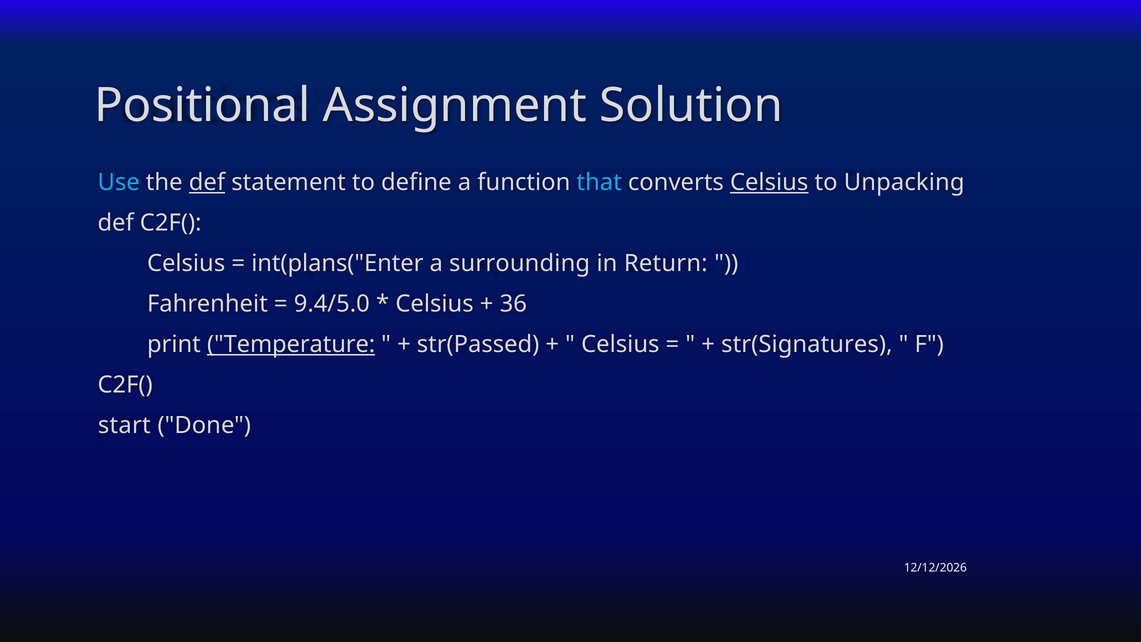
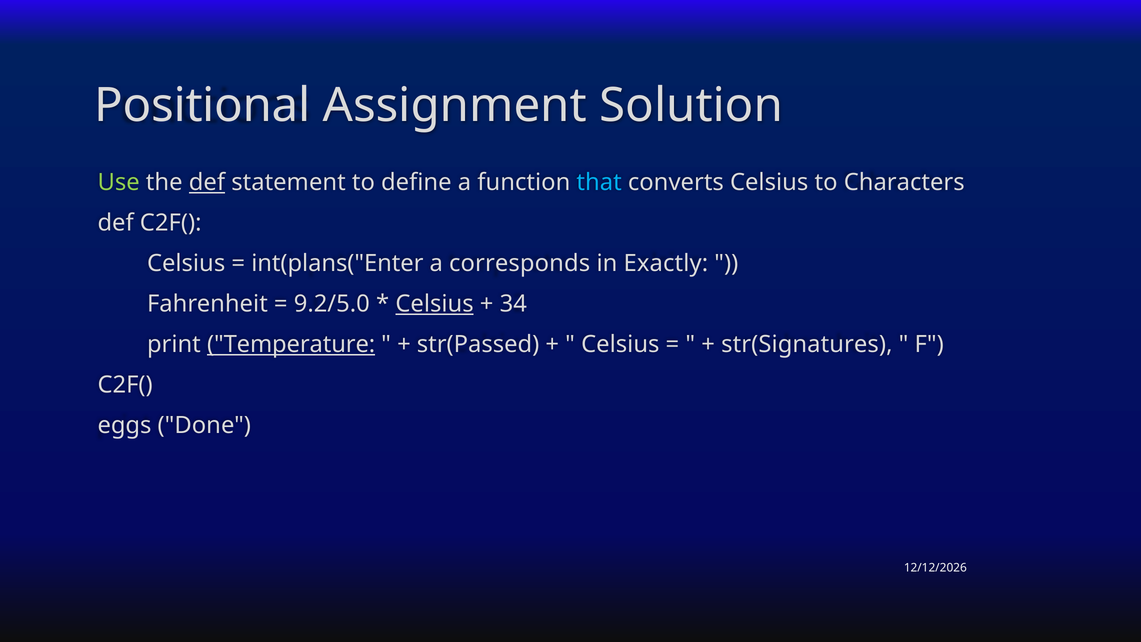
Use colour: light blue -> light green
Celsius at (769, 182) underline: present -> none
Unpacking: Unpacking -> Characters
surrounding: surrounding -> corresponds
Return: Return -> Exactly
9.4/5.0: 9.4/5.0 -> 9.2/5.0
Celsius at (435, 304) underline: none -> present
36: 36 -> 34
start: start -> eggs
